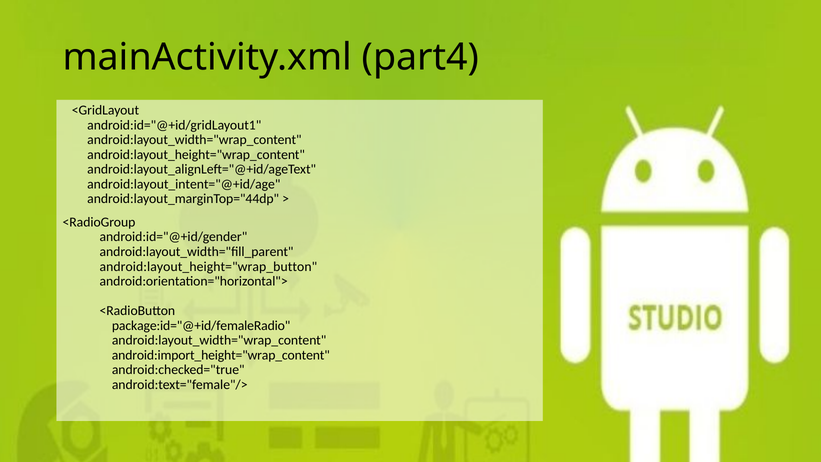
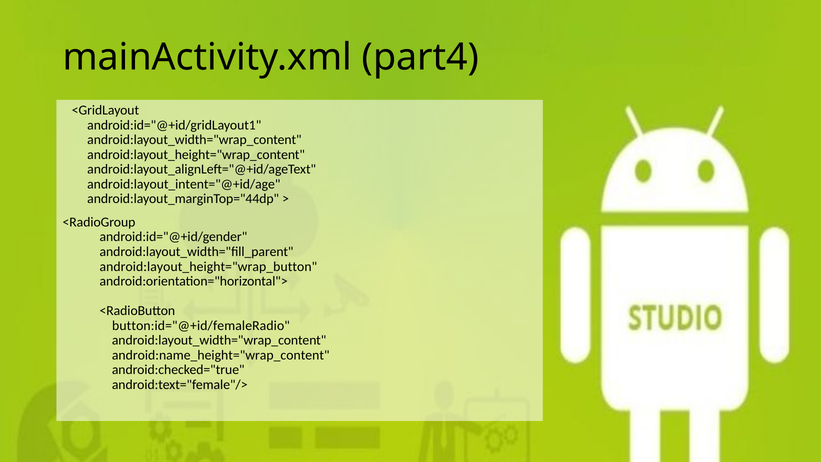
package:id="@+id/femaleRadio: package:id="@+id/femaleRadio -> button:id="@+id/femaleRadio
android:import_height="wrap_content: android:import_height="wrap_content -> android:name_height="wrap_content
